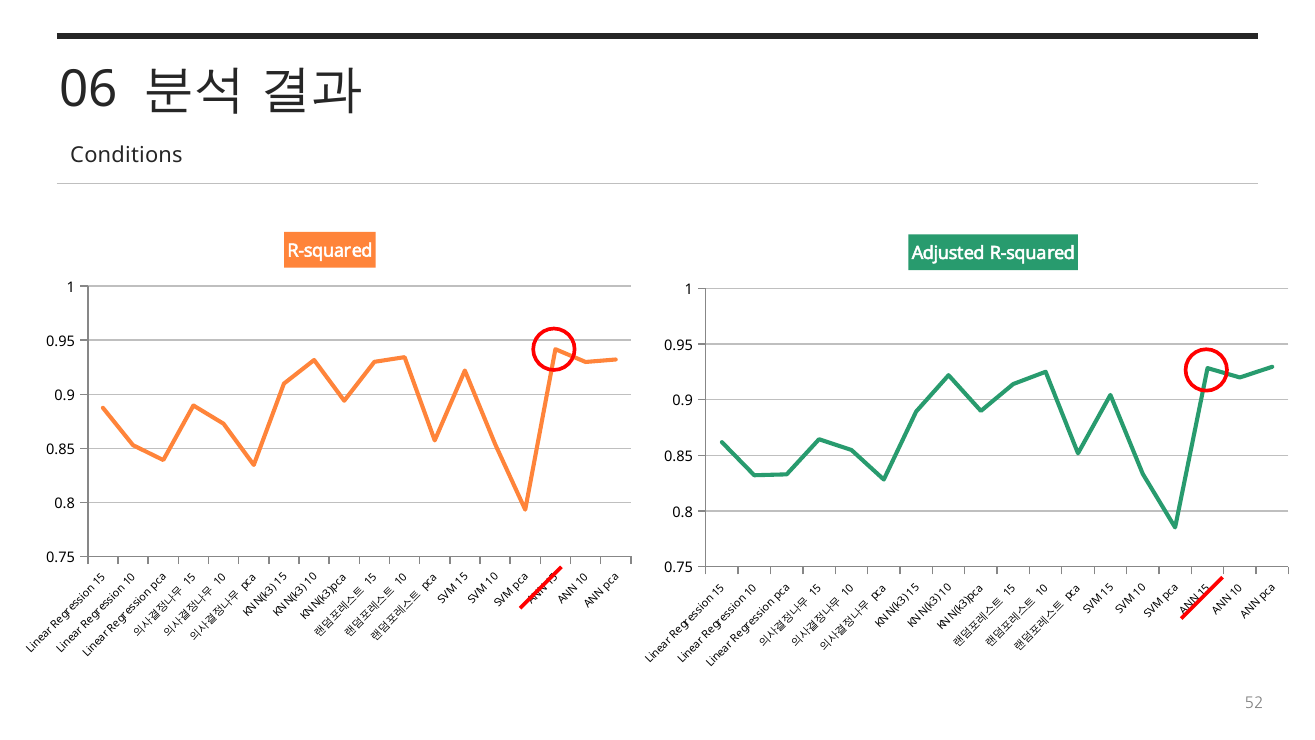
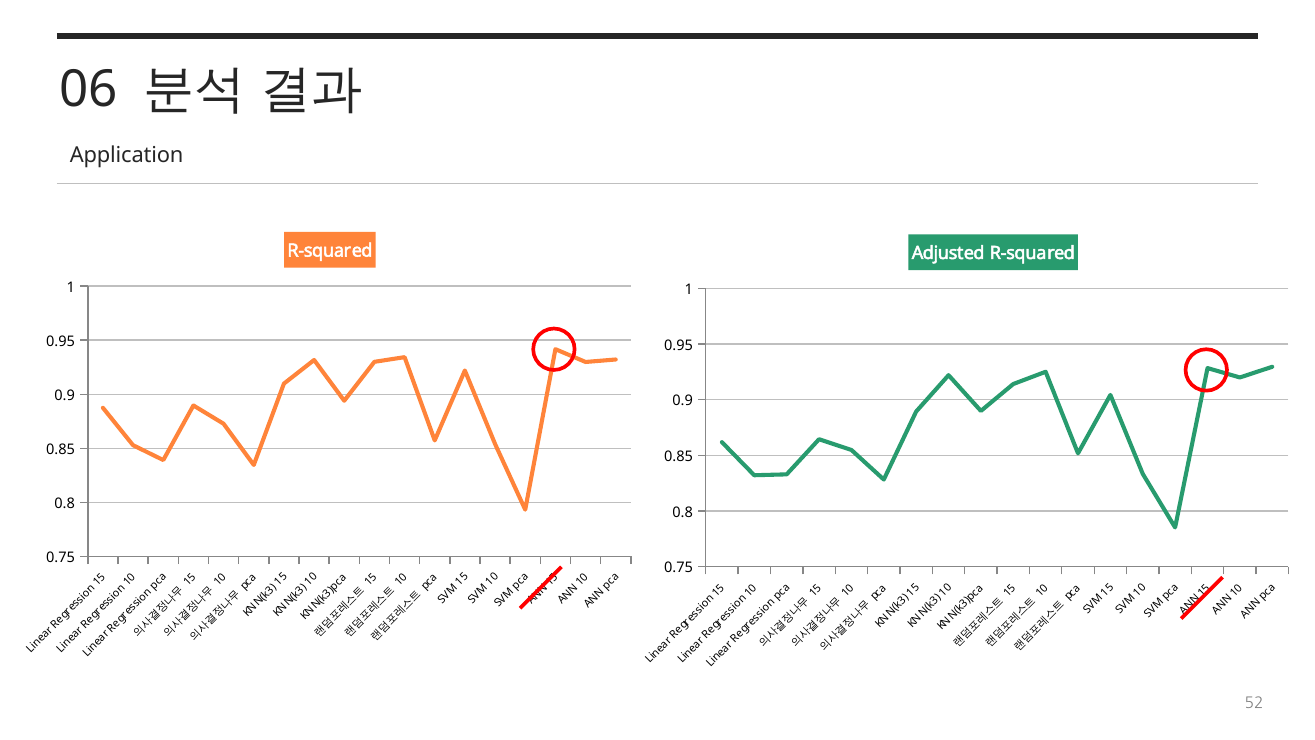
Conditions: Conditions -> Application
